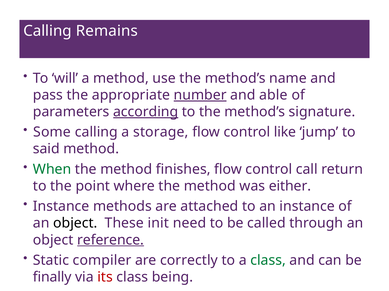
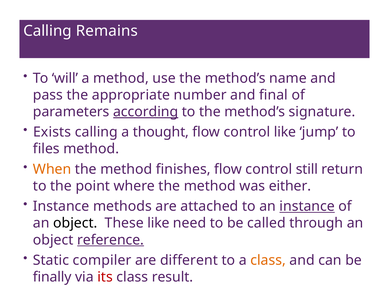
number underline: present -> none
able: able -> final
Some: Some -> Exists
storage: storage -> thought
said: said -> files
When colour: green -> orange
call: call -> still
instance at (307, 207) underline: none -> present
These init: init -> like
correctly: correctly -> different
class at (268, 261) colour: green -> orange
being: being -> result
